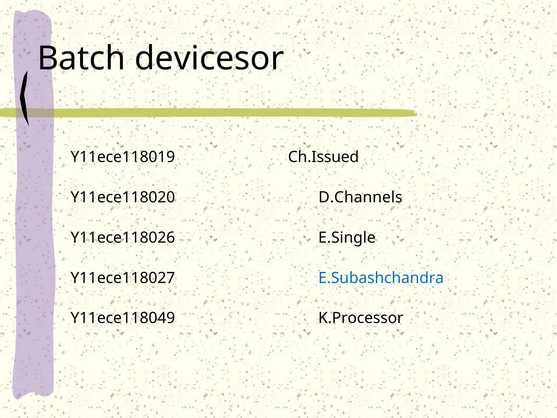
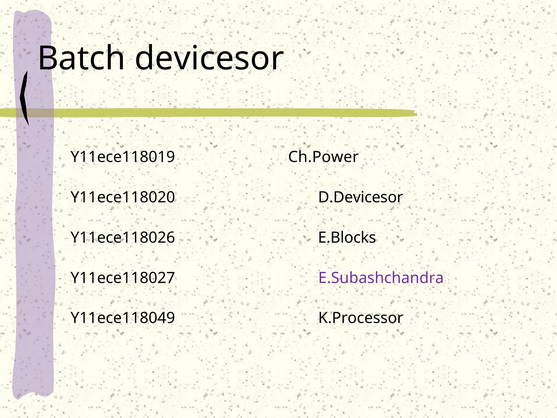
Ch.Issued: Ch.Issued -> Ch.Power
D.Channels: D.Channels -> D.Devicesor
E.Single: E.Single -> E.Blocks
E.Subashchandra colour: blue -> purple
